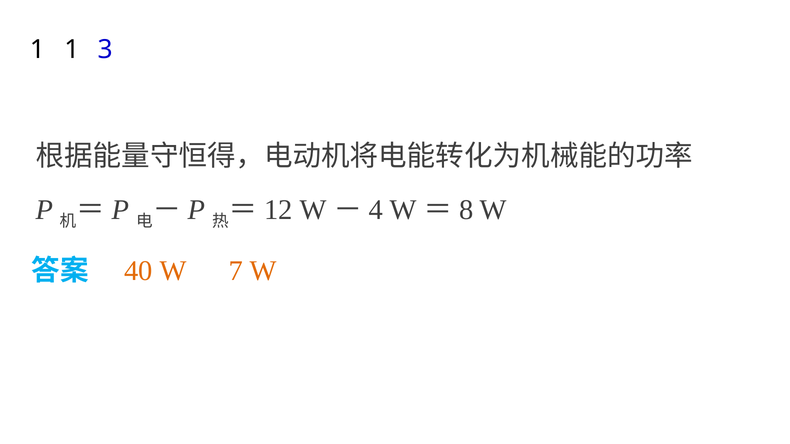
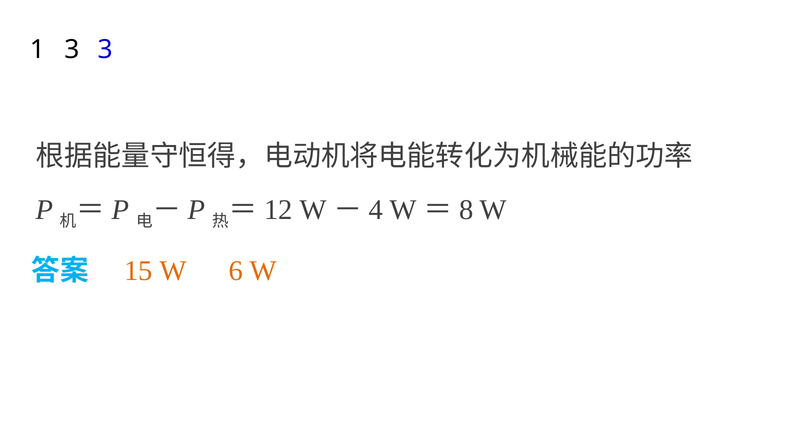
1 1: 1 -> 3
40: 40 -> 15
7: 7 -> 6
